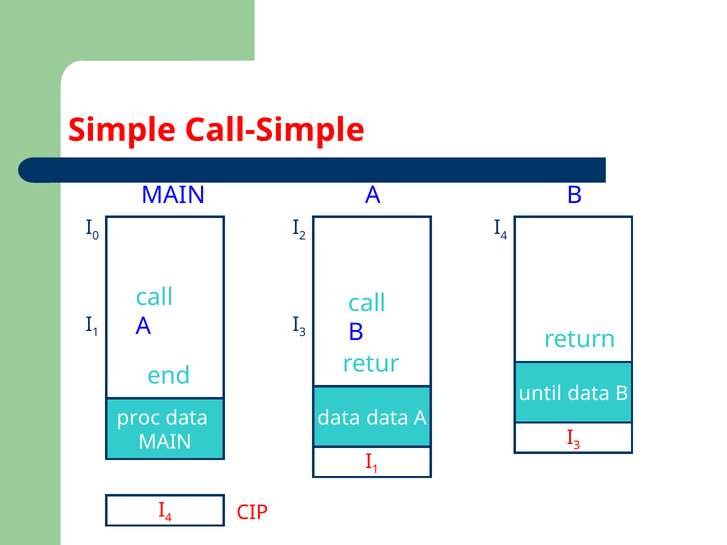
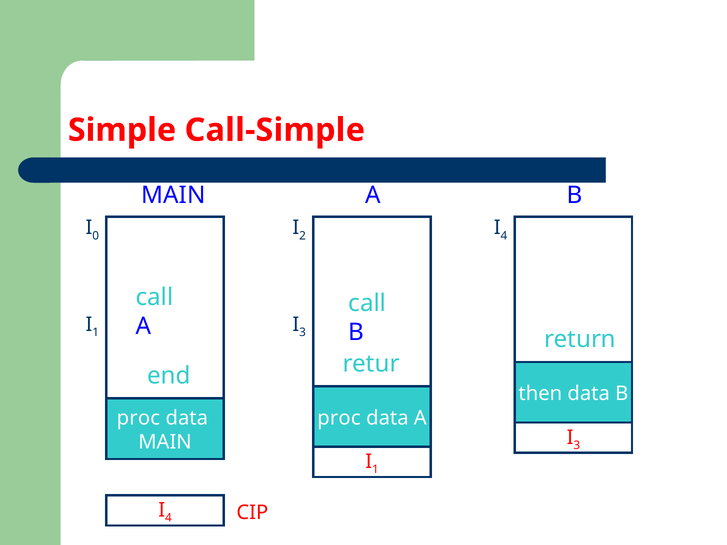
until: until -> then
data at (339, 418): data -> proc
